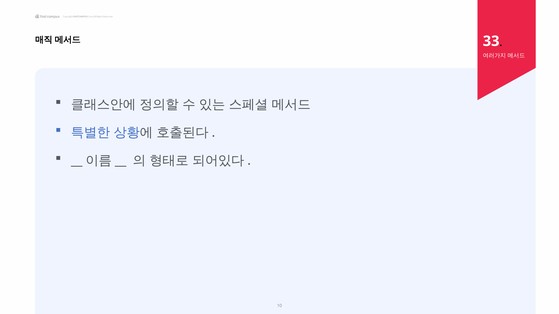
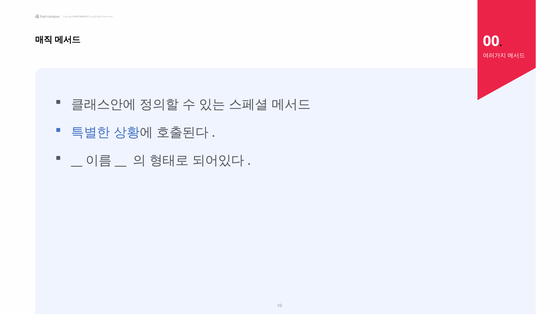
33: 33 -> 00
